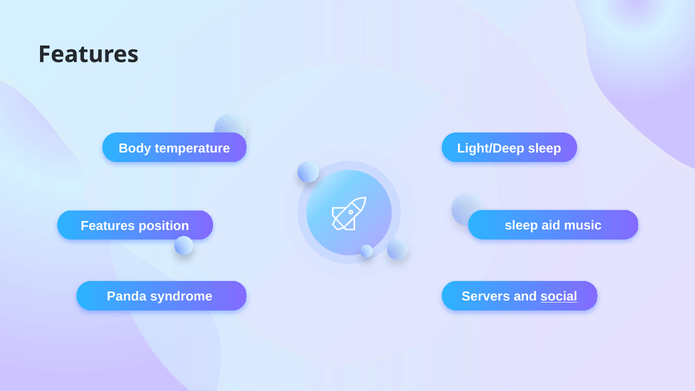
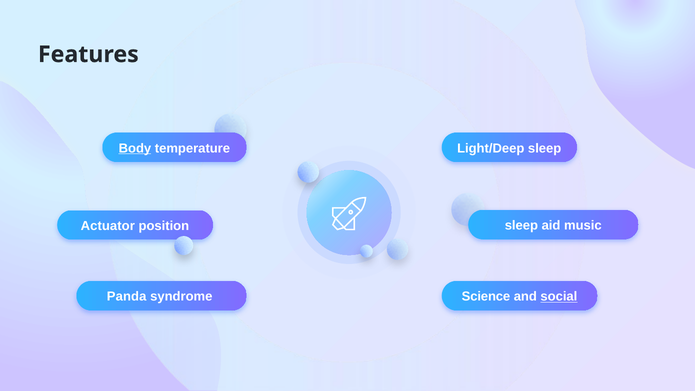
Body underline: none -> present
Features at (108, 226): Features -> Actuator
Servers: Servers -> Science
